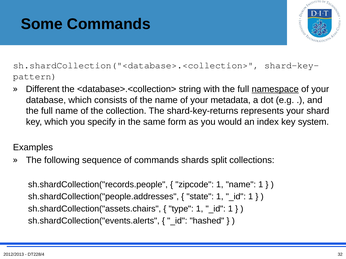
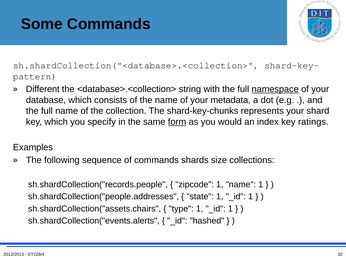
shard-key-returns: shard-key-returns -> shard-key-chunks
form underline: none -> present
system: system -> ratings
split: split -> size
